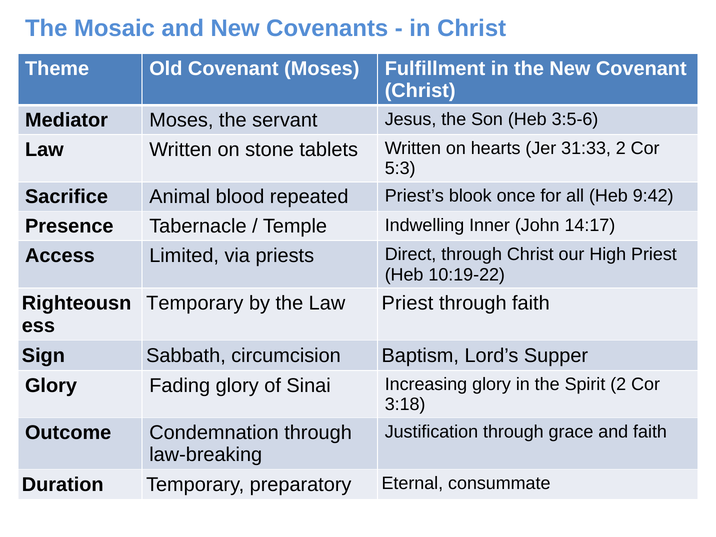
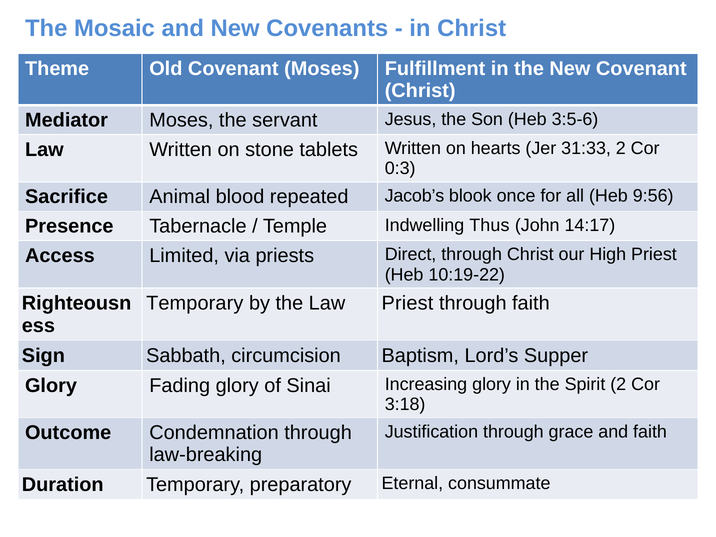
5:3: 5:3 -> 0:3
Priest’s: Priest’s -> Jacob’s
9:42: 9:42 -> 9:56
Inner: Inner -> Thus
